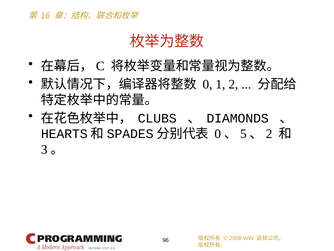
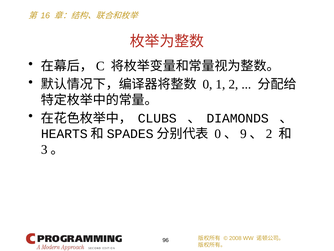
5: 5 -> 9
